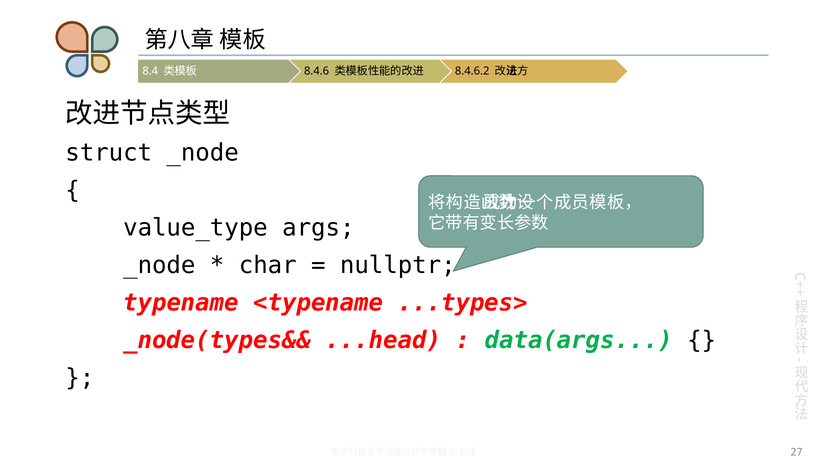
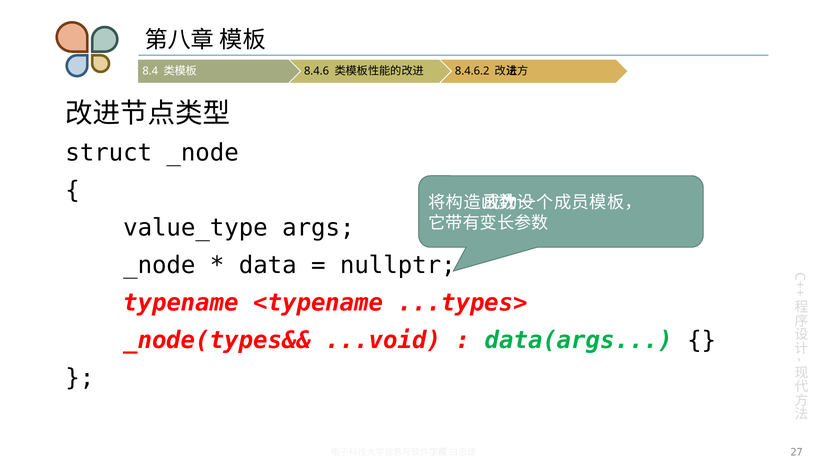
char: char -> data
...head: ...head -> ...void
